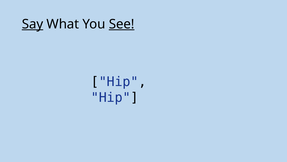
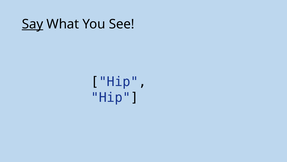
See underline: present -> none
